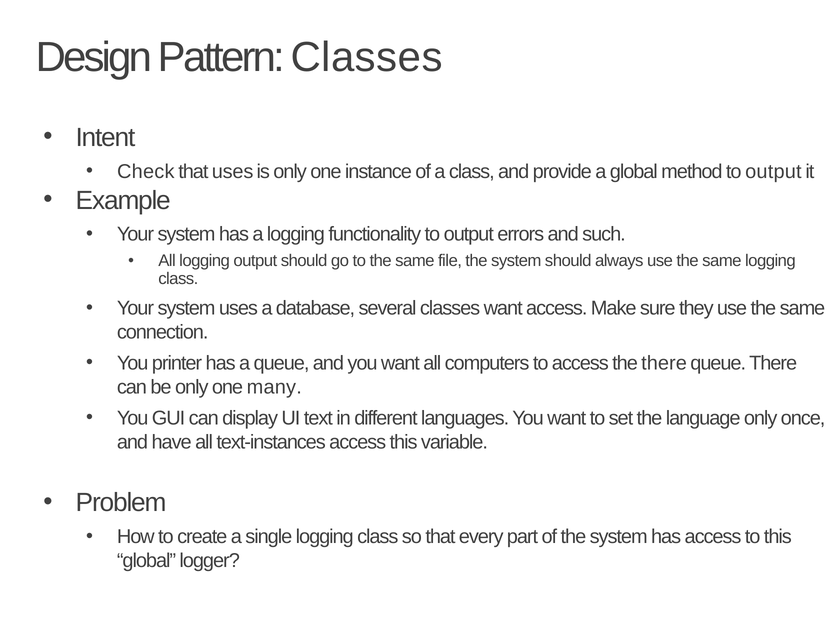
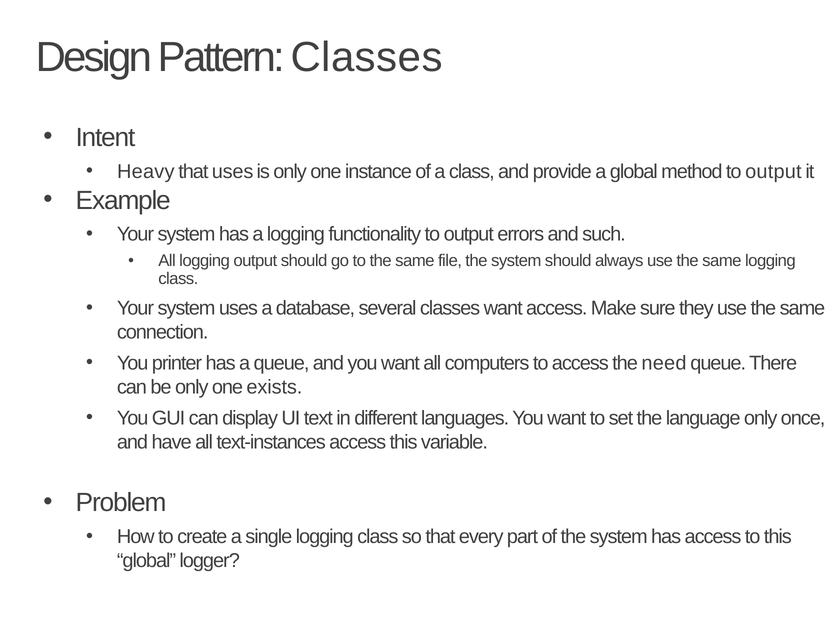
Check: Check -> Heavy
the there: there -> need
many: many -> exists
